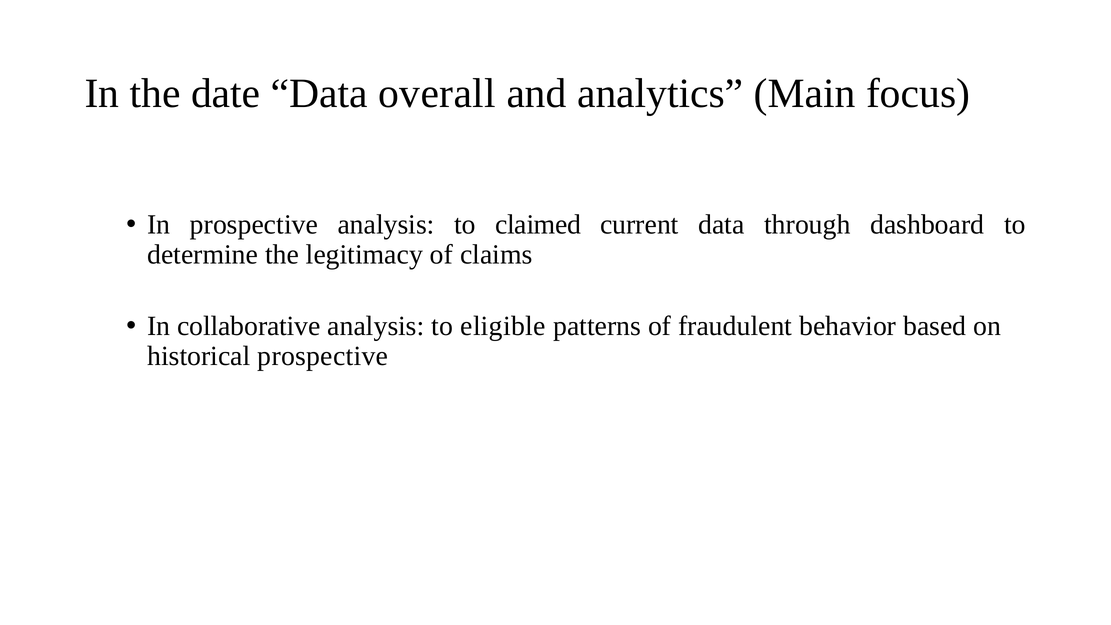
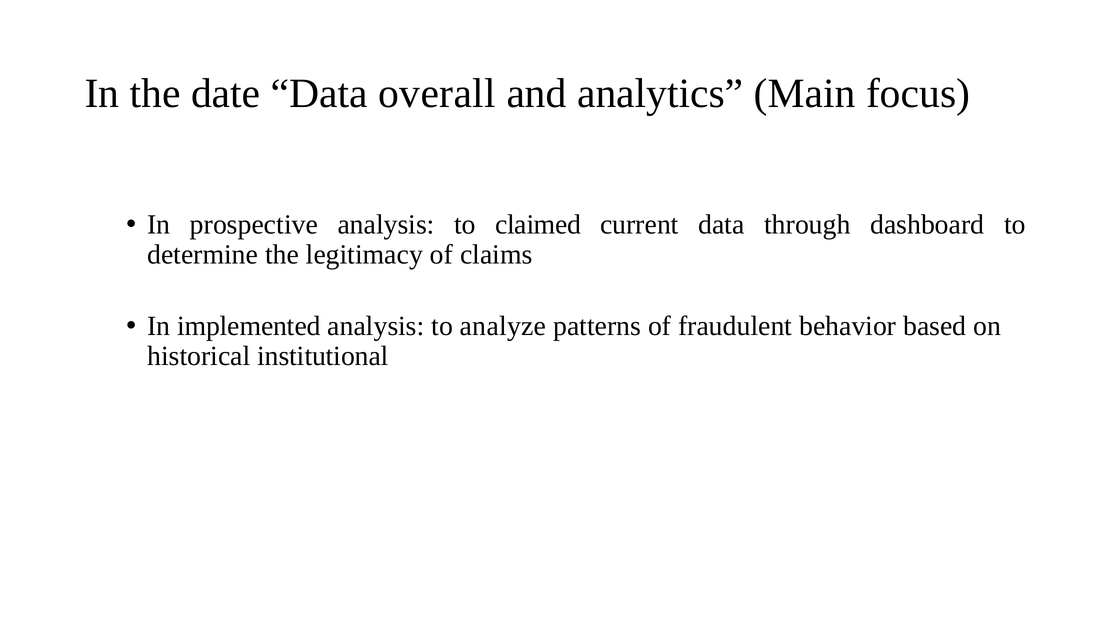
collaborative: collaborative -> implemented
eligible: eligible -> analyze
historical prospective: prospective -> institutional
